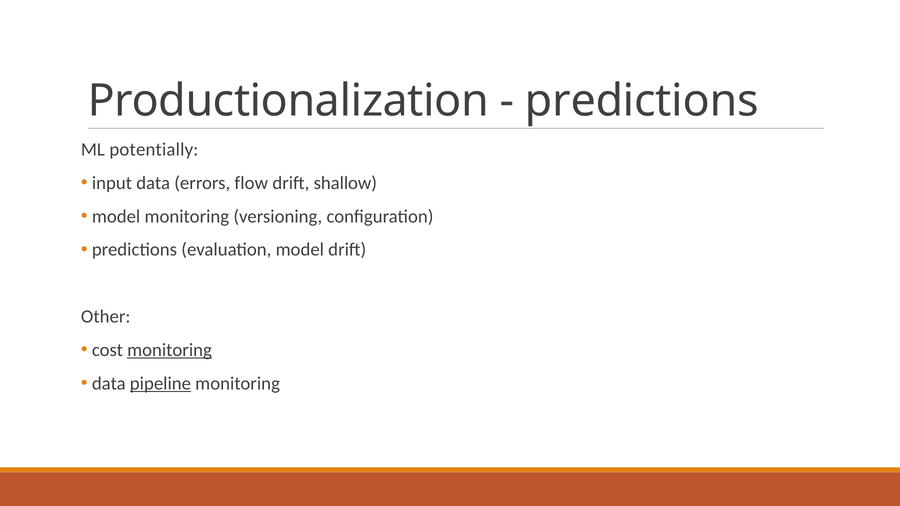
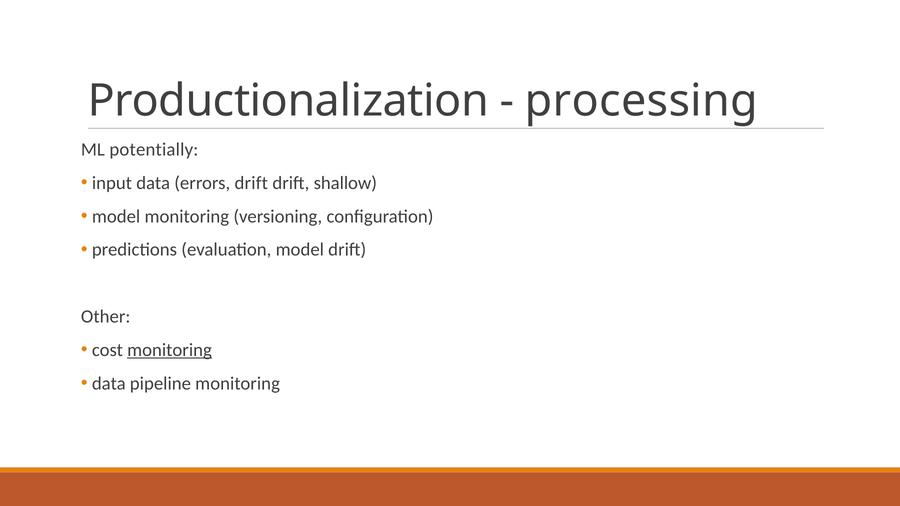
predictions at (642, 101): predictions -> processing
errors flow: flow -> drift
pipeline underline: present -> none
